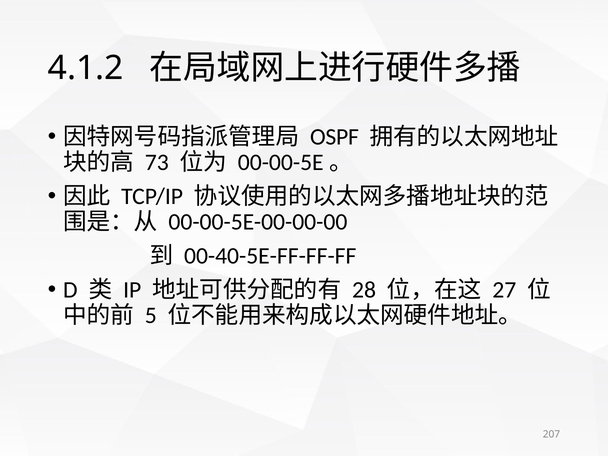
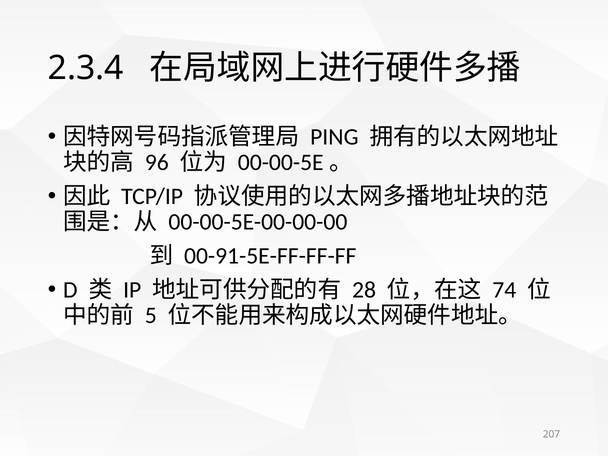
4.1.2: 4.1.2 -> 2.3.4
OSPF: OSPF -> PING
73: 73 -> 96
00-40-5E-FF-FF-FF: 00-40-5E-FF-FF-FF -> 00-91-5E-FF-FF-FF
27: 27 -> 74
